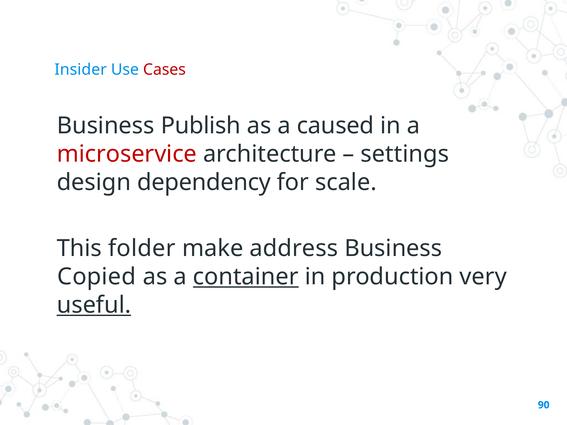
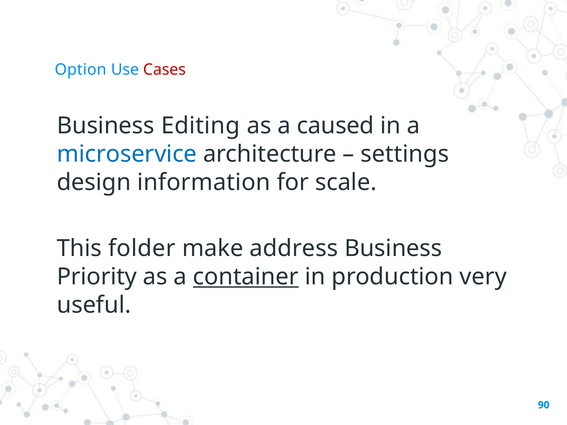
Insider: Insider -> Option
Publish: Publish -> Editing
microservice colour: red -> blue
dependency: dependency -> information
Copied: Copied -> Priority
useful underline: present -> none
